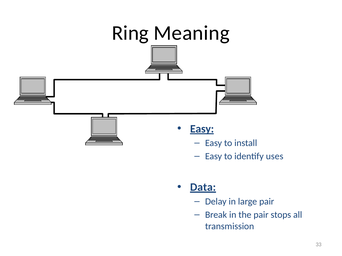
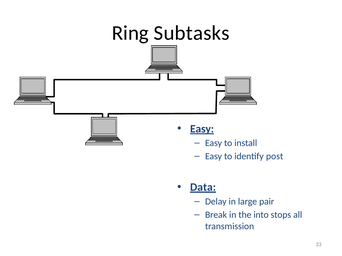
Meaning: Meaning -> Subtasks
uses: uses -> post
the pair: pair -> into
